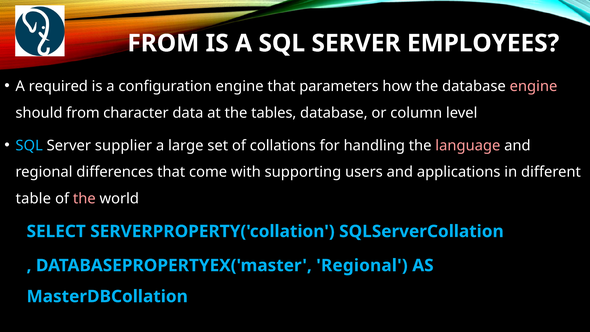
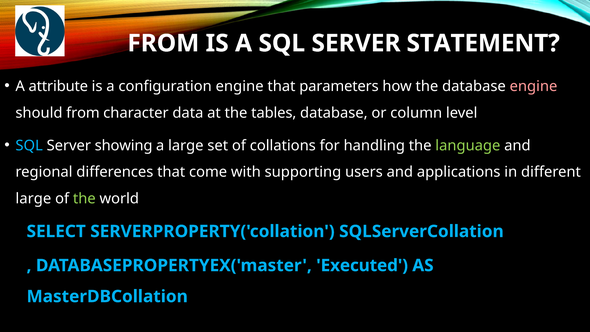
EMPLOYEES: EMPLOYEES -> STATEMENT
required: required -> attribute
supplier: supplier -> showing
language colour: pink -> light green
table at (33, 199): table -> large
the at (84, 199) colour: pink -> light green
DATABASEPROPERTYEX('master Regional: Regional -> Executed
